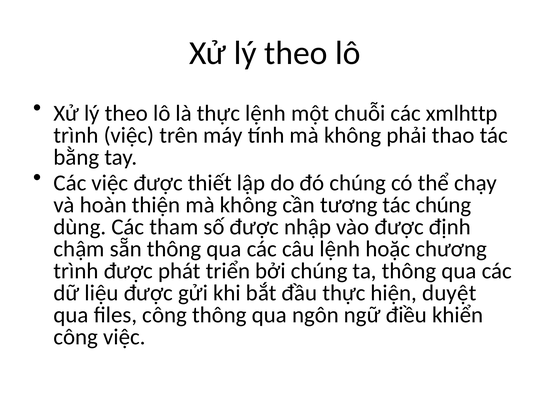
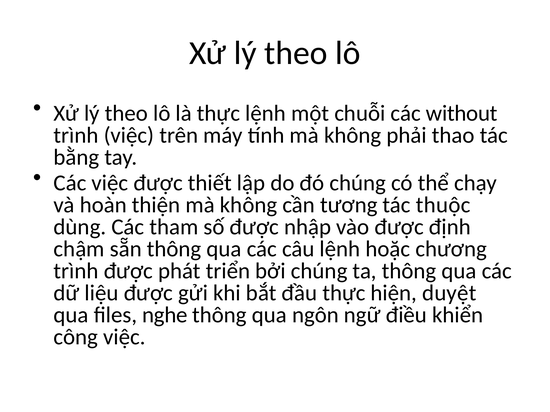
xmlhttp: xmlhttp -> without
tác chúng: chúng -> thuộc
files công: công -> nghe
